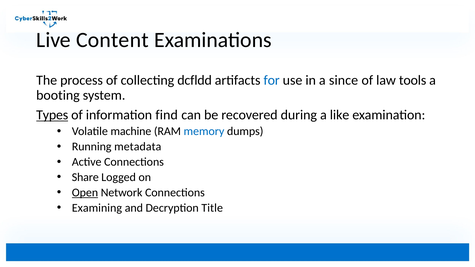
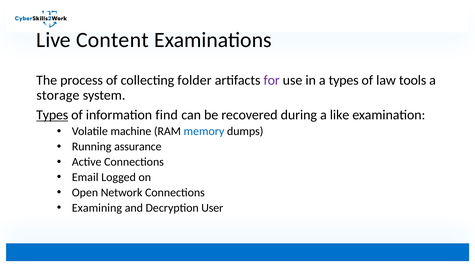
dcfldd: dcfldd -> folder
for colour: blue -> purple
a since: since -> types
booting: booting -> storage
metadata: metadata -> assurance
Share: Share -> Email
Open underline: present -> none
Title: Title -> User
